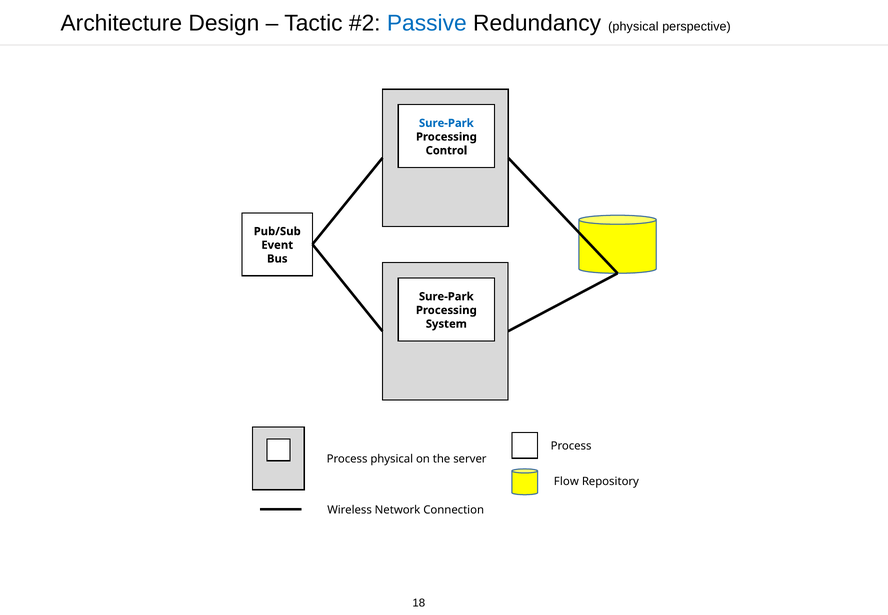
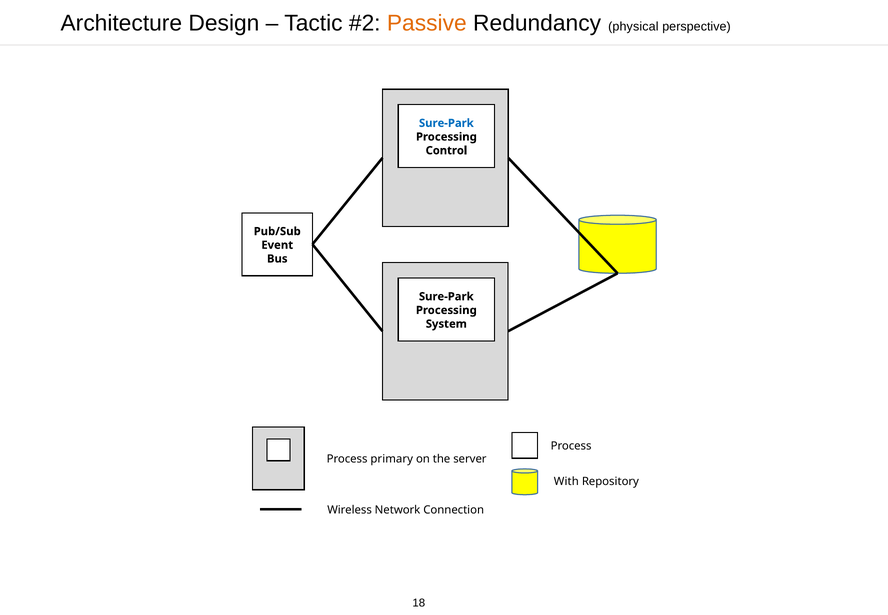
Passive colour: blue -> orange
Process physical: physical -> primary
Flow: Flow -> With
